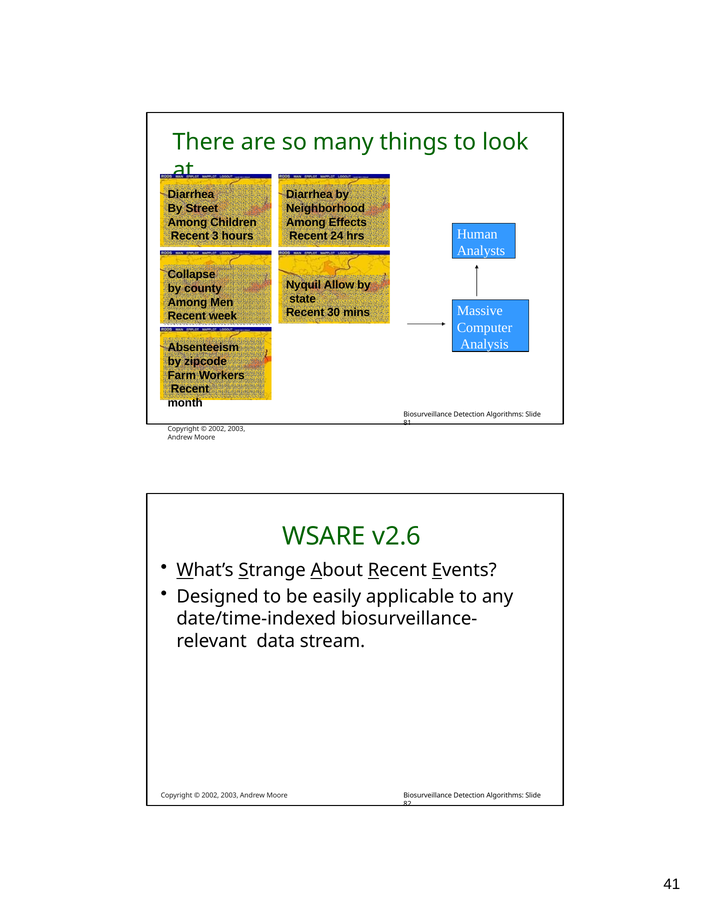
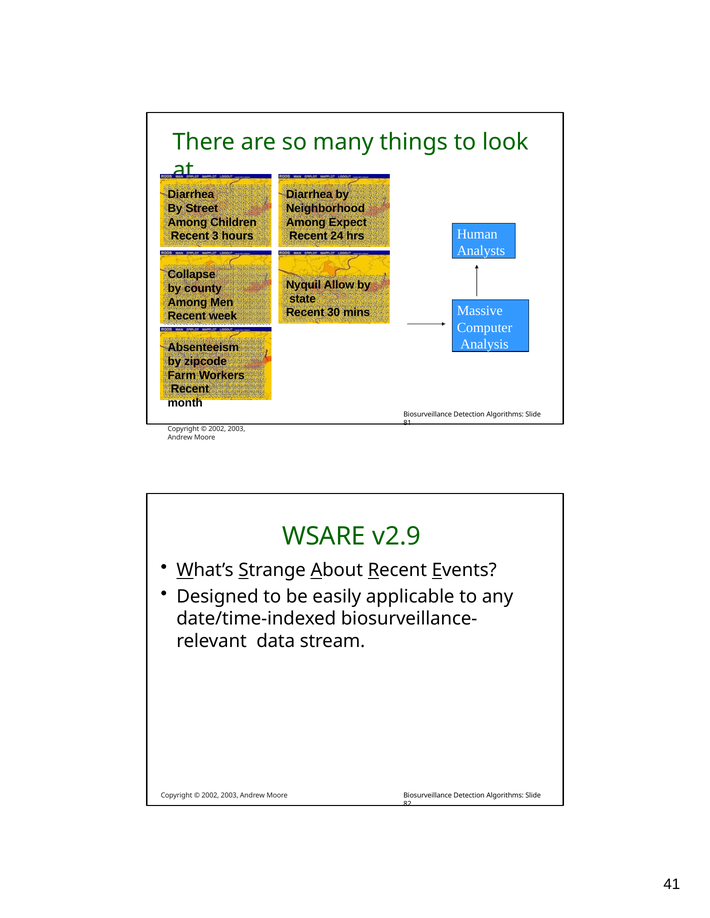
Effects: Effects -> Expect
v2.6: v2.6 -> v2.9
